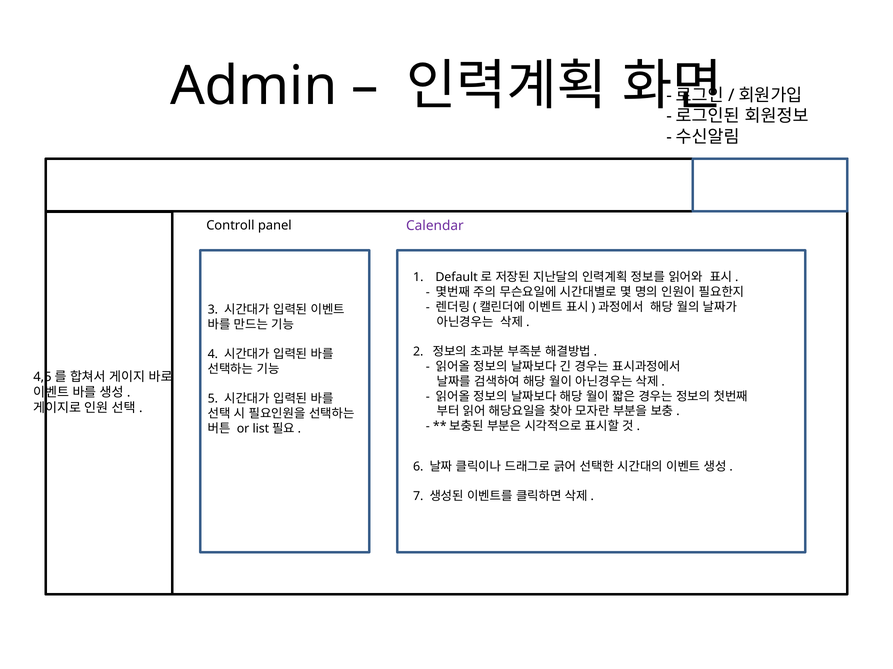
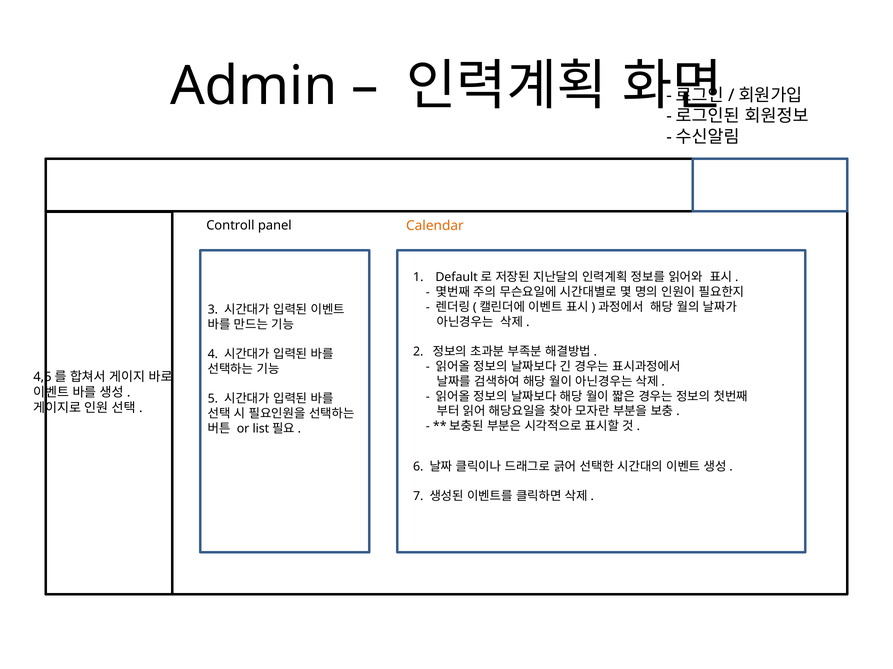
Calendar colour: purple -> orange
